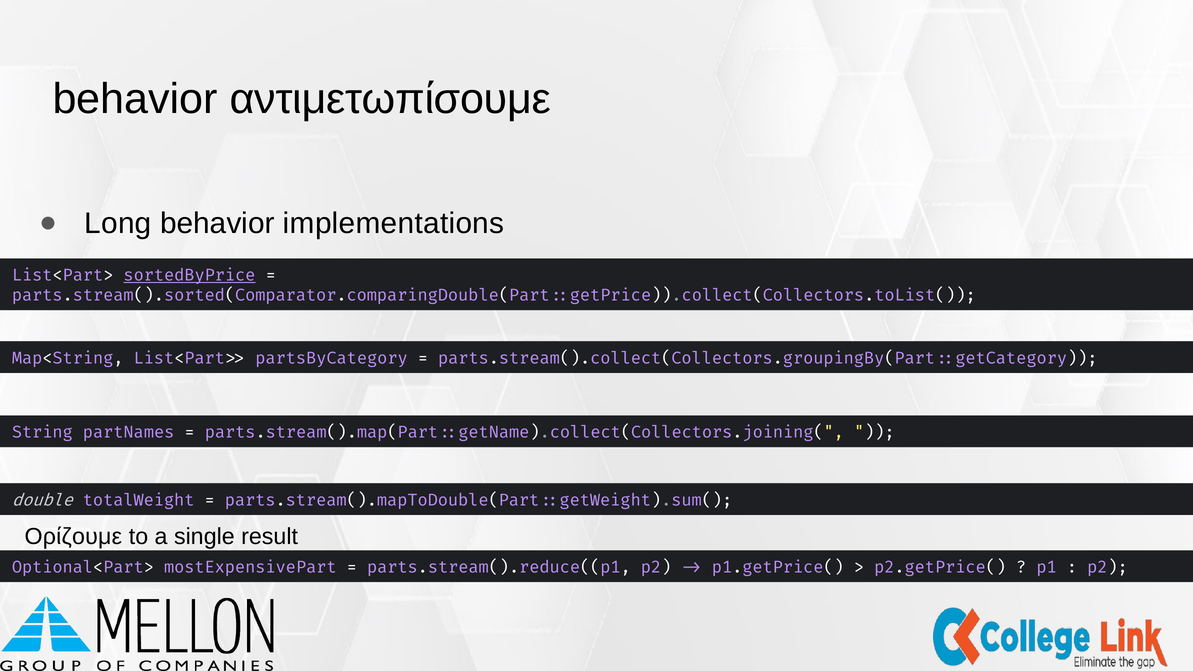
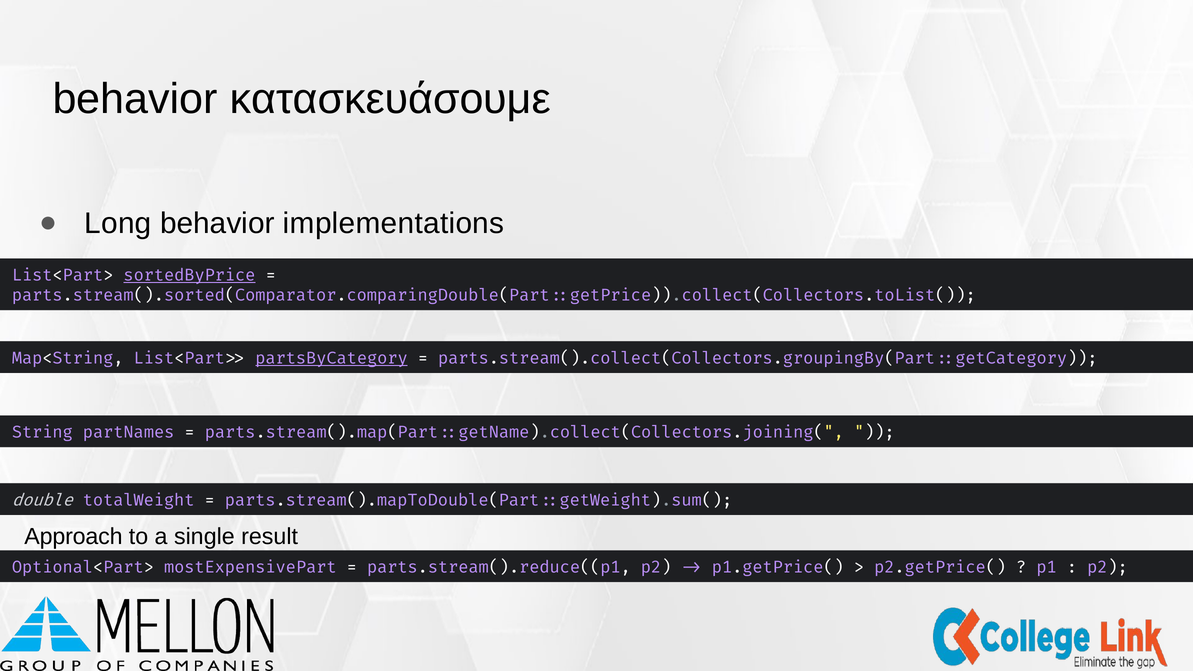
αντιμετωπίσουμε: αντιμετωπίσουμε -> κατασκευάσουμε
partsByCategory underline: none -> present
Ορίζουμε: Ορίζουμε -> Approach
